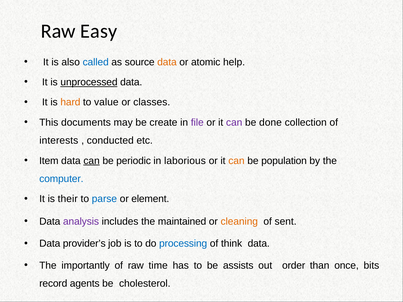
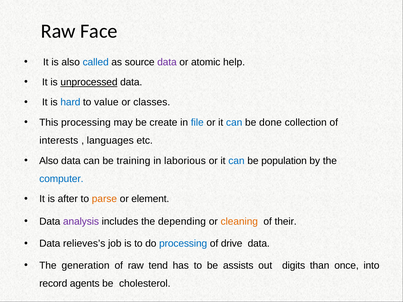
Easy: Easy -> Face
data at (167, 62) colour: orange -> purple
hard colour: orange -> blue
This documents: documents -> processing
file colour: purple -> blue
can at (234, 123) colour: purple -> blue
conducted: conducted -> languages
Item at (49, 161): Item -> Also
can at (92, 161) underline: present -> none
periodic: periodic -> training
can at (236, 161) colour: orange -> blue
their: their -> after
parse colour: blue -> orange
maintained: maintained -> depending
sent: sent -> their
provider’s: provider’s -> relieves’s
think: think -> drive
importantly: importantly -> generation
time: time -> tend
order: order -> digits
bits: bits -> into
